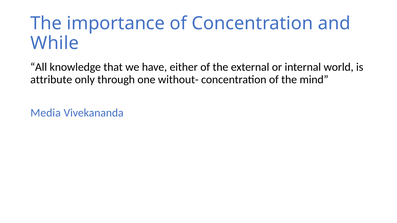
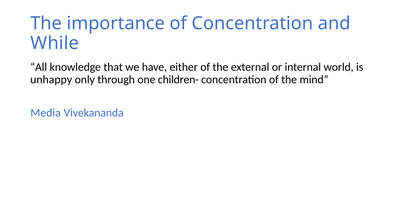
attribute: attribute -> unhappy
without-: without- -> children-
